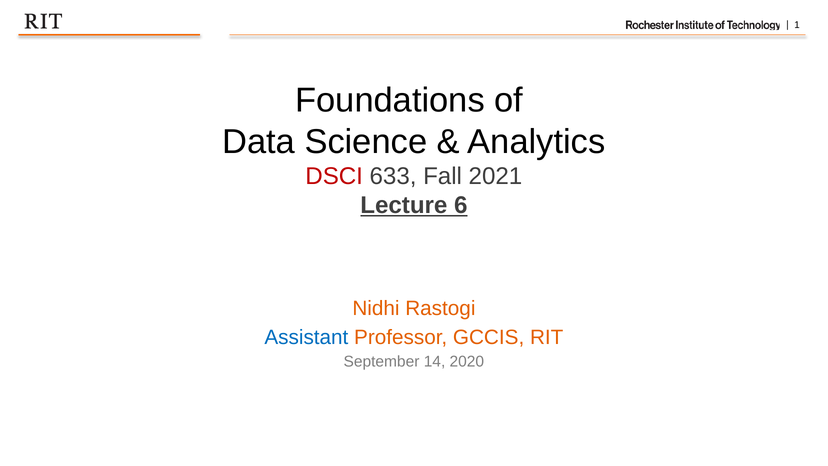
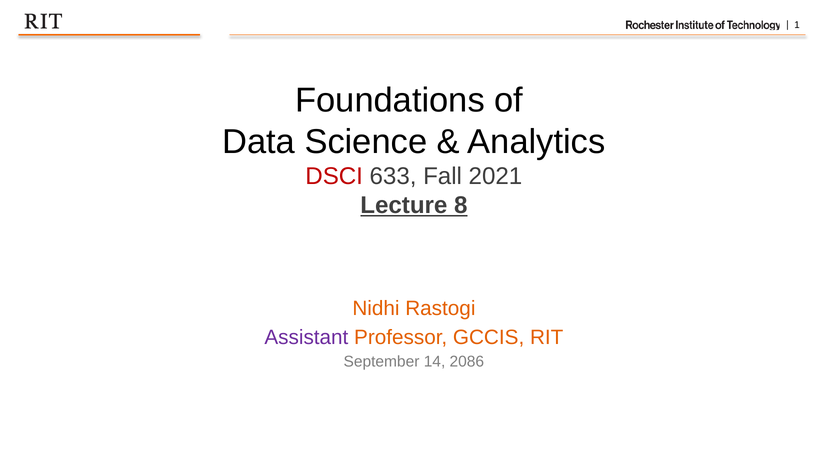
6: 6 -> 8
Assistant colour: blue -> purple
2020: 2020 -> 2086
